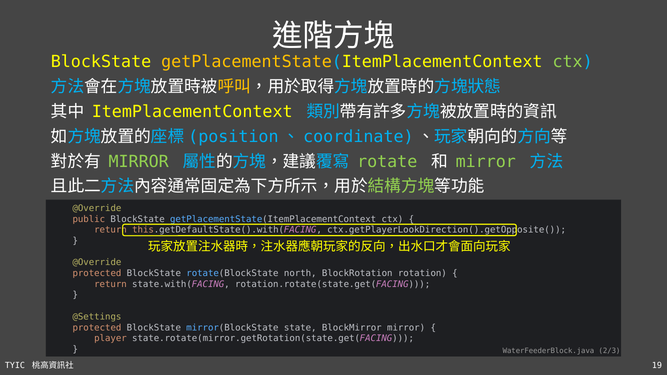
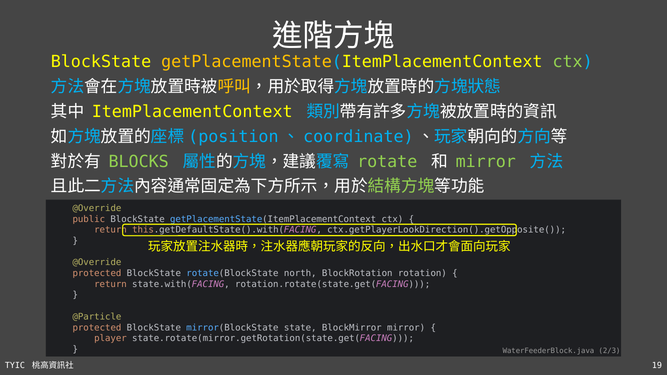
MIRROR at (139, 162): MIRROR -> BLOCKS
@Settings: @Settings -> @Particle
